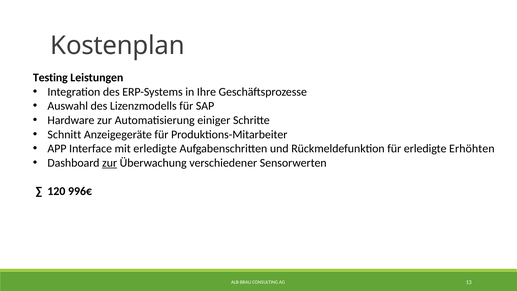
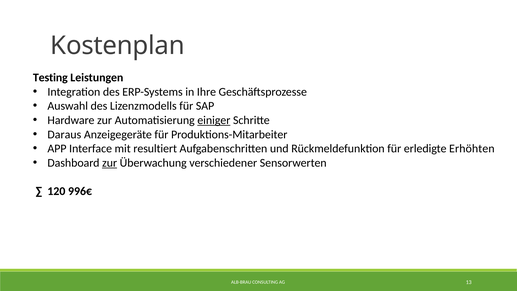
einiger underline: none -> present
Schnitt: Schnitt -> Daraus
mit erledigte: erledigte -> resultiert
